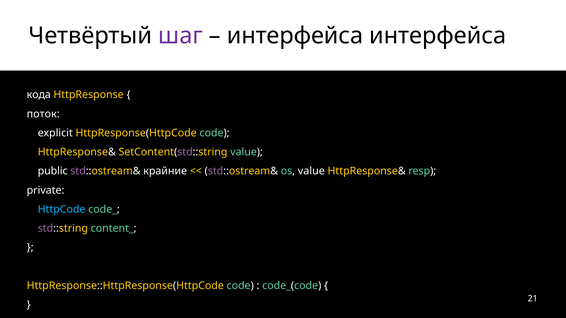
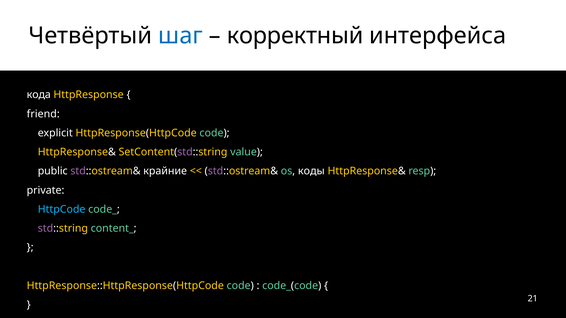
шаг colour: purple -> blue
интерфейса at (295, 36): интерфейса -> корректный
поток: поток -> friend
os value: value -> коды
